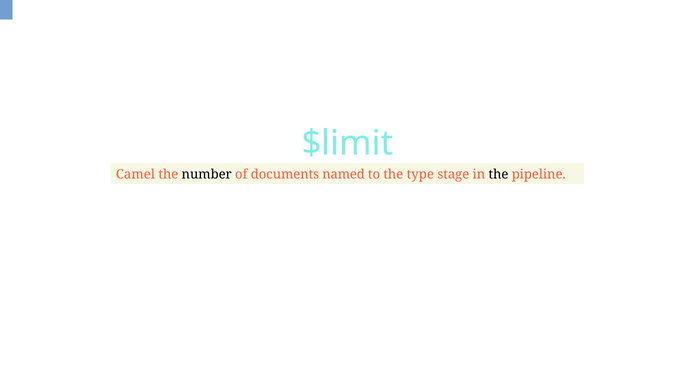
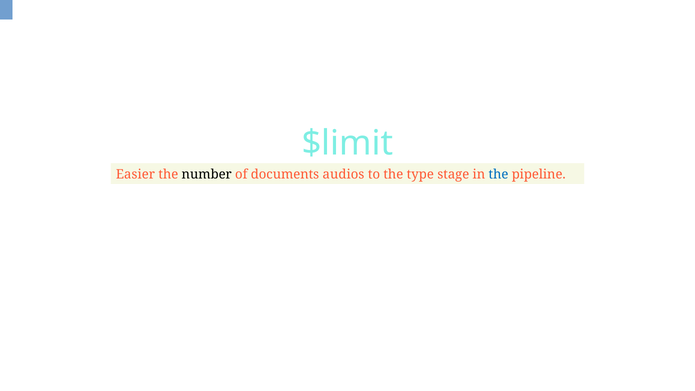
Camel: Camel -> Easier
named: named -> audios
the at (498, 174) colour: black -> blue
